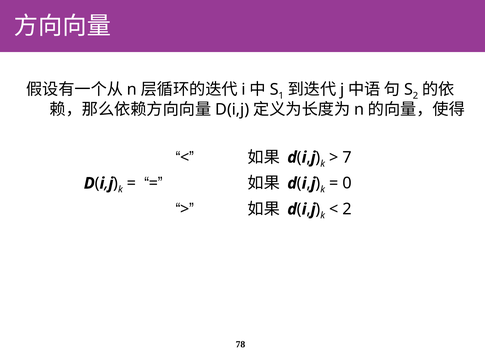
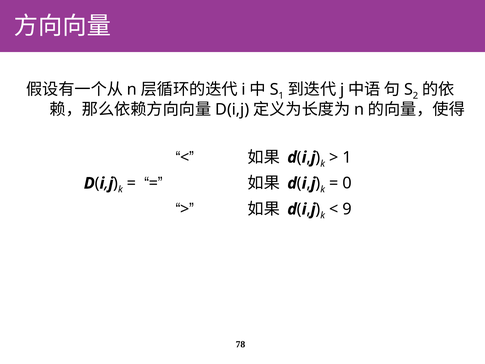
7 at (347, 157): 7 -> 1
2 at (347, 209): 2 -> 9
